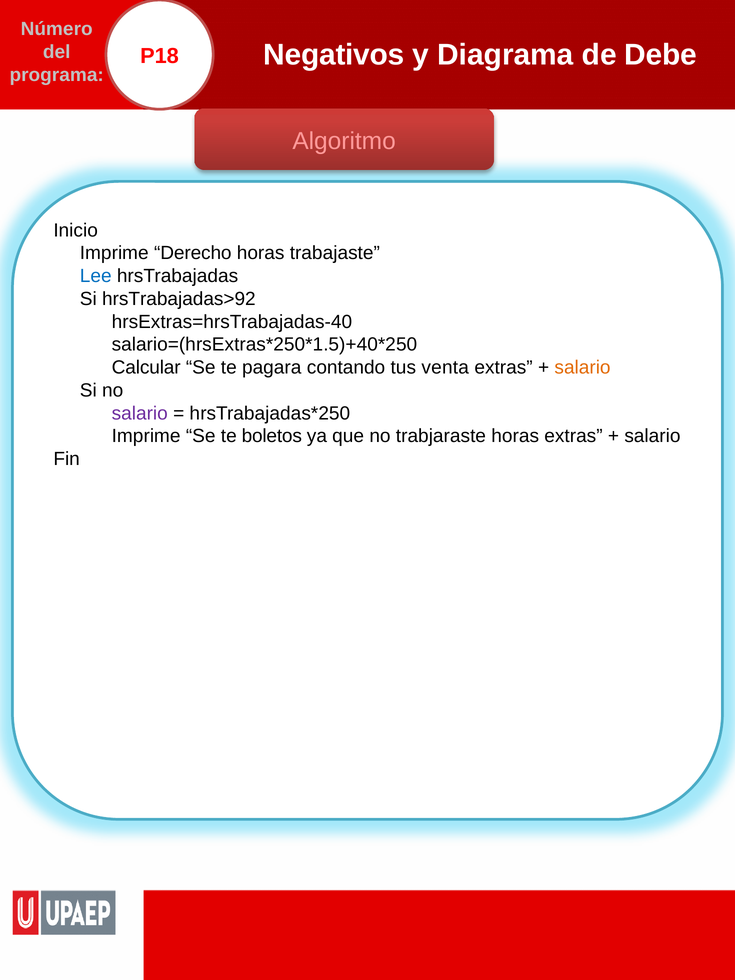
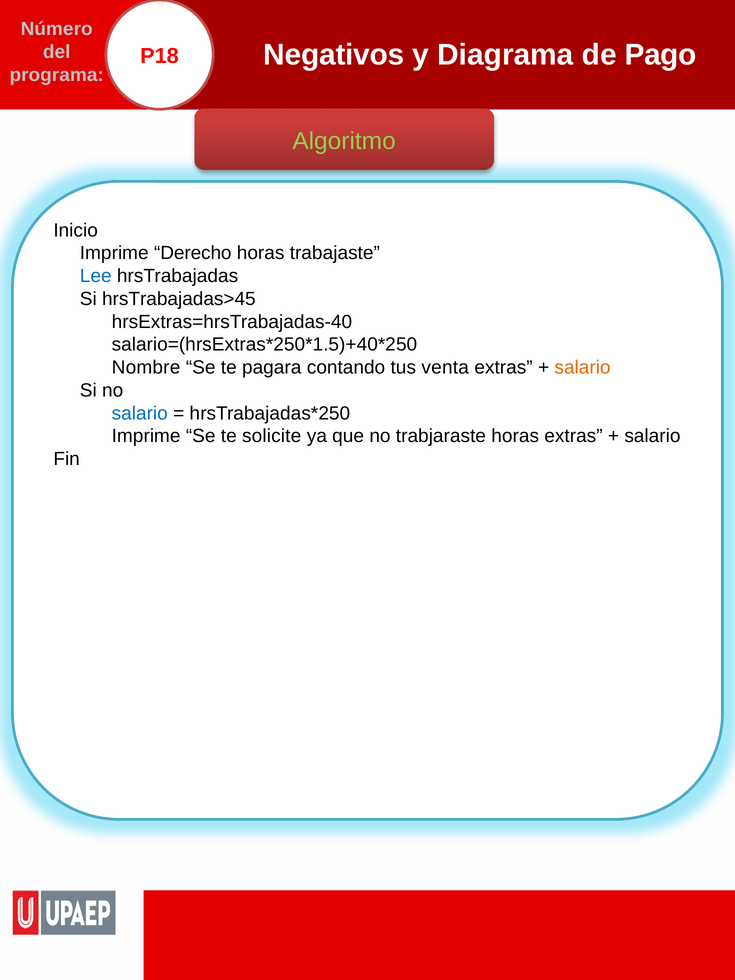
Debe: Debe -> Pago
Algoritmo colour: pink -> light green
hrsTrabajadas>92: hrsTrabajadas>92 -> hrsTrabajadas>45
Calcular: Calcular -> Nombre
salario at (140, 413) colour: purple -> blue
boletos: boletos -> solicite
